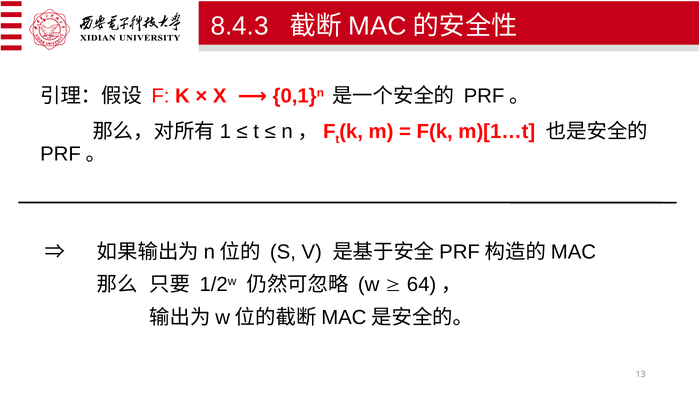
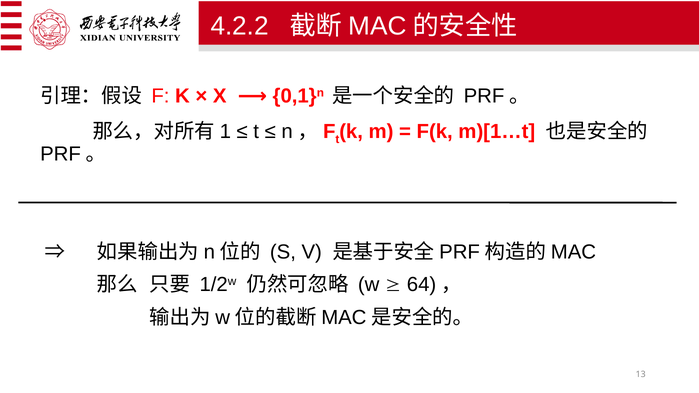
8.4.3: 8.4.3 -> 4.2.2
